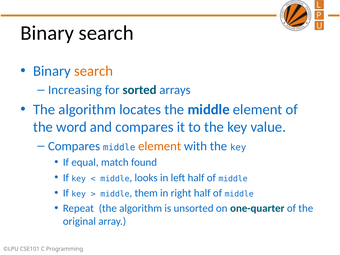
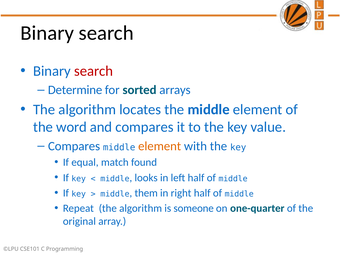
search at (94, 71) colour: orange -> red
Increasing: Increasing -> Determine
unsorted: unsorted -> someone
